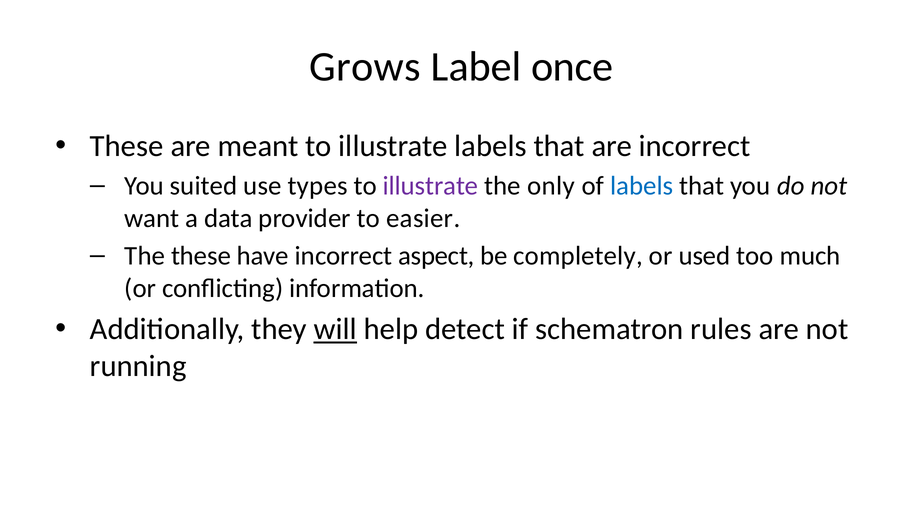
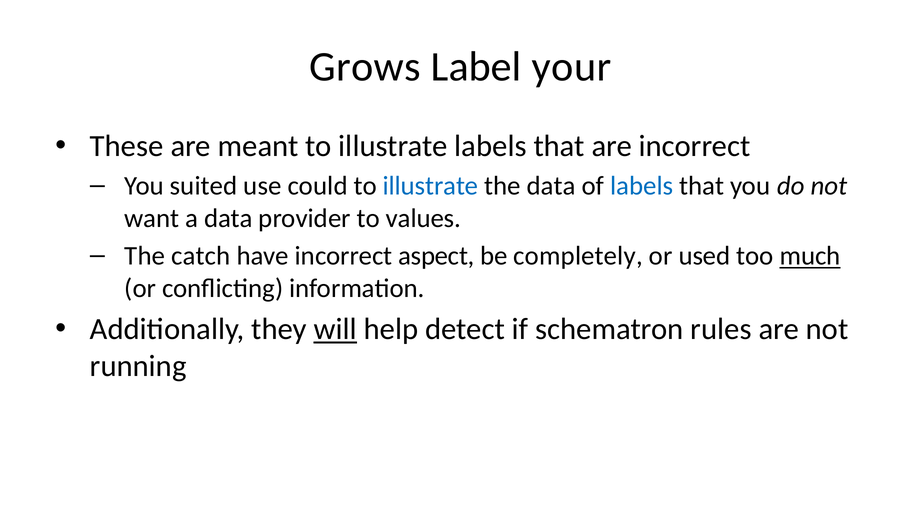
once: once -> your
types: types -> could
illustrate at (431, 186) colour: purple -> blue
the only: only -> data
easier: easier -> values
The these: these -> catch
much underline: none -> present
